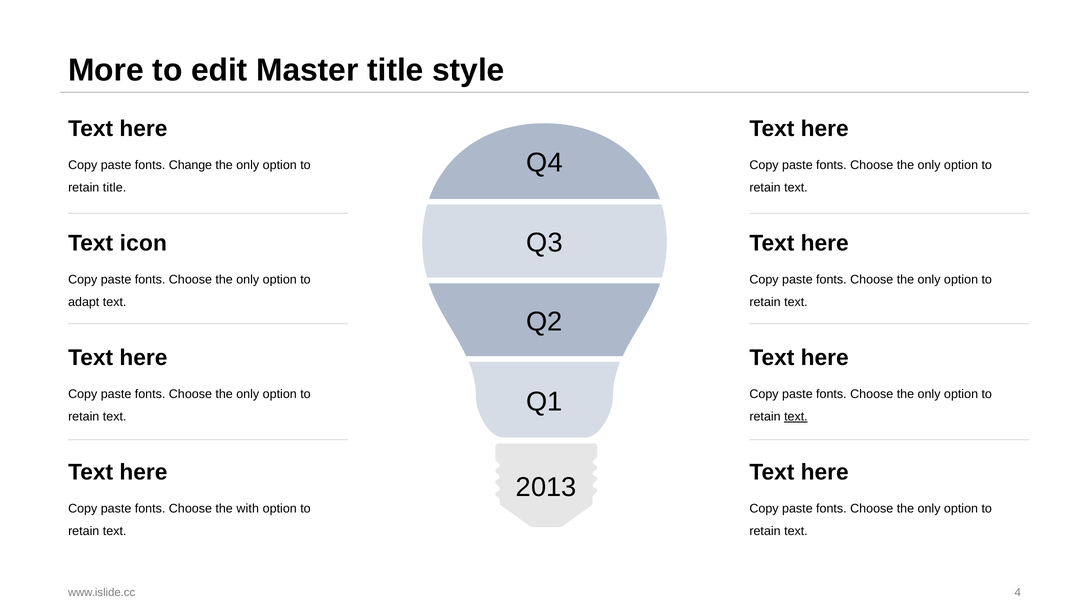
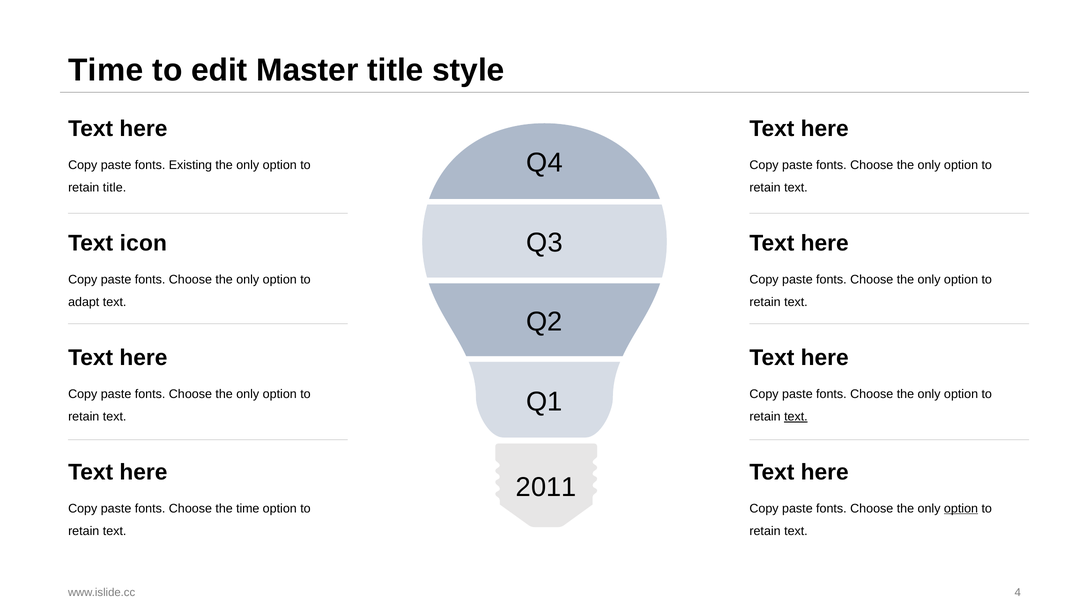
More at (106, 70): More -> Time
Change: Change -> Existing
2013: 2013 -> 2011
the with: with -> time
option at (961, 508) underline: none -> present
